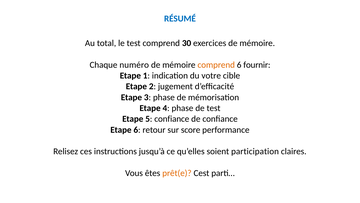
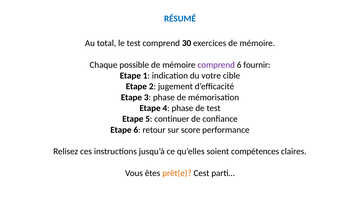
numéro: numéro -> possible
comprend at (216, 65) colour: orange -> purple
5 confiance: confiance -> continuer
participation: participation -> compétences
